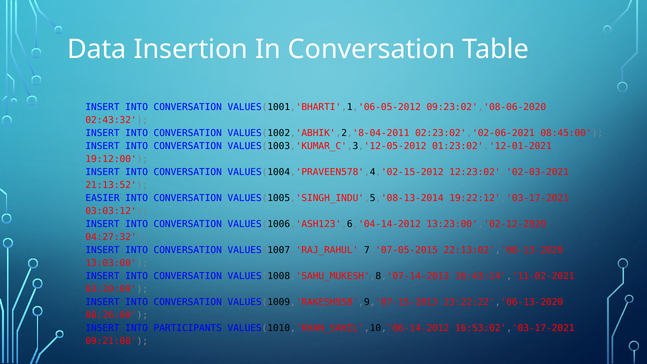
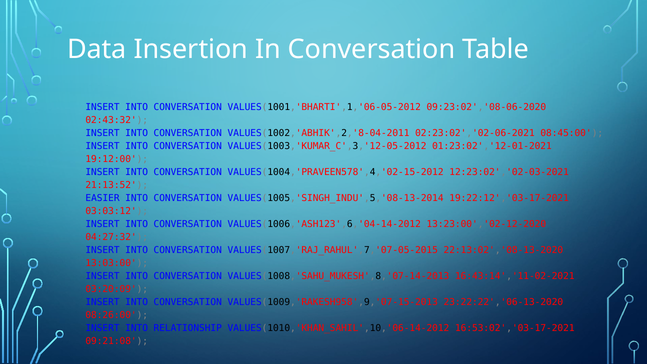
PARTICIPANTS: PARTICIPANTS -> RELATIONSHIP
